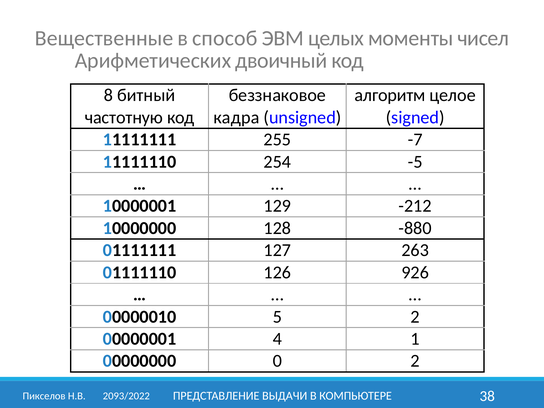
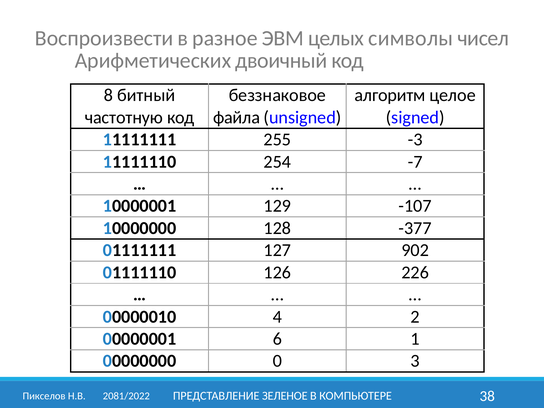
Вещественные: Вещественные -> Воспроизвести
способ: способ -> разное
моменты: моменты -> символы
кадра: кадра -> файла
-7: -7 -> -3
-5: -5 -> -7
-212: -212 -> -107
-880: -880 -> -377
263: 263 -> 902
926: 926 -> 226
5: 5 -> 4
4: 4 -> 6
0 2: 2 -> 3
2093/2022: 2093/2022 -> 2081/2022
ВЫДАЧИ: ВЫДАЧИ -> ЗЕЛЕНОЕ
